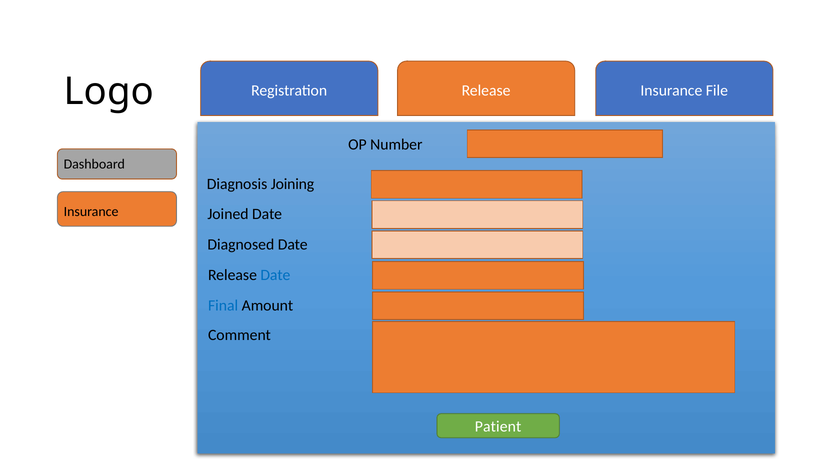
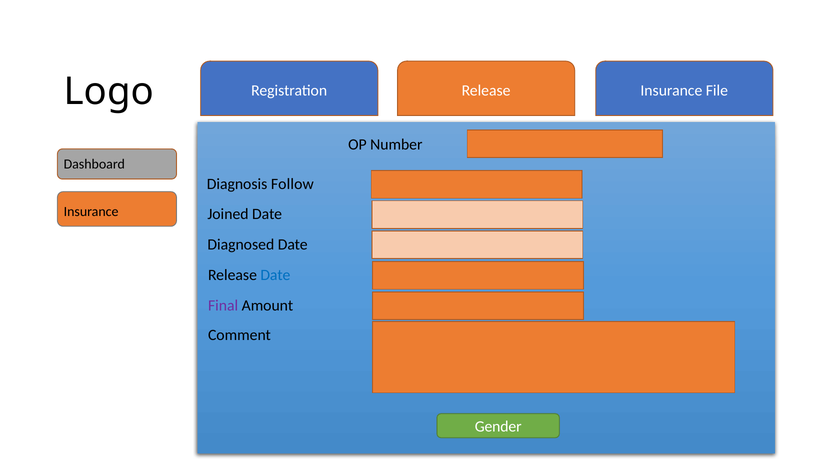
Joining: Joining -> Follow
Final colour: blue -> purple
Patient: Patient -> Gender
